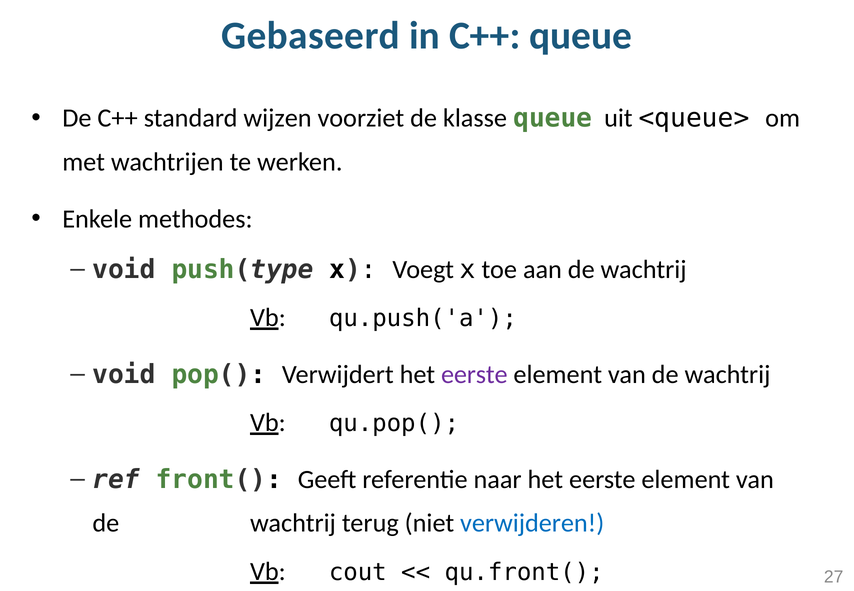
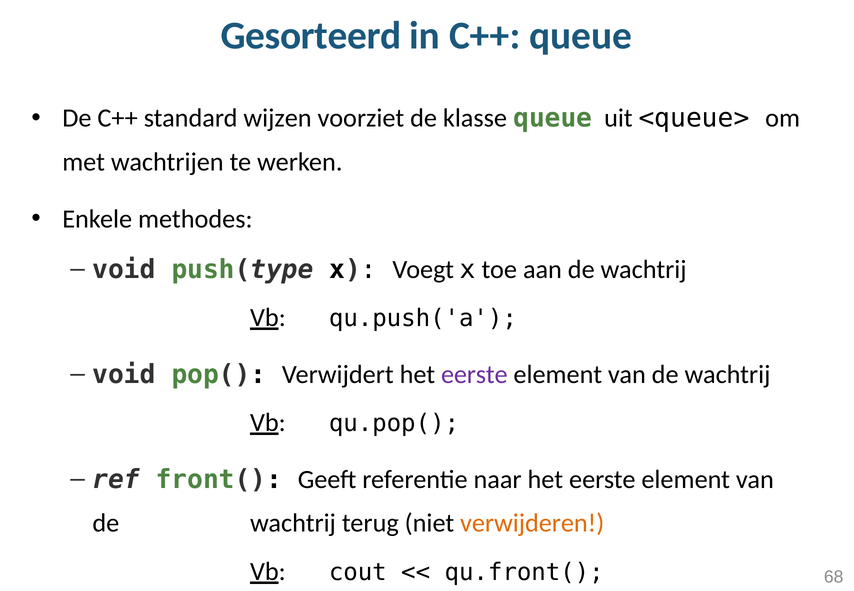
Gebaseerd: Gebaseerd -> Gesorteerd
verwijderen colour: blue -> orange
27: 27 -> 68
